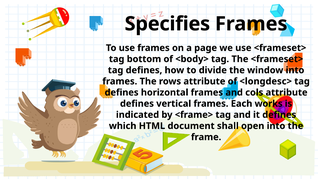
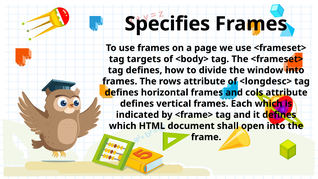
bottom: bottom -> targets
Each works: works -> which
